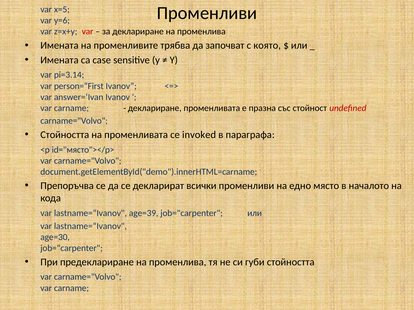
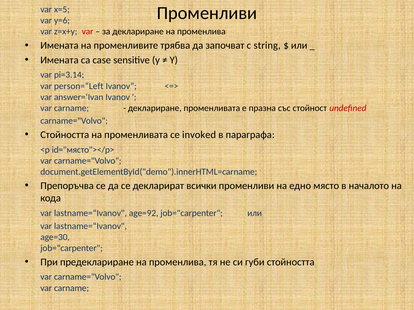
която: която -> string
person=“First: person=“First -> person=“Left
age=39: age=39 -> age=92
